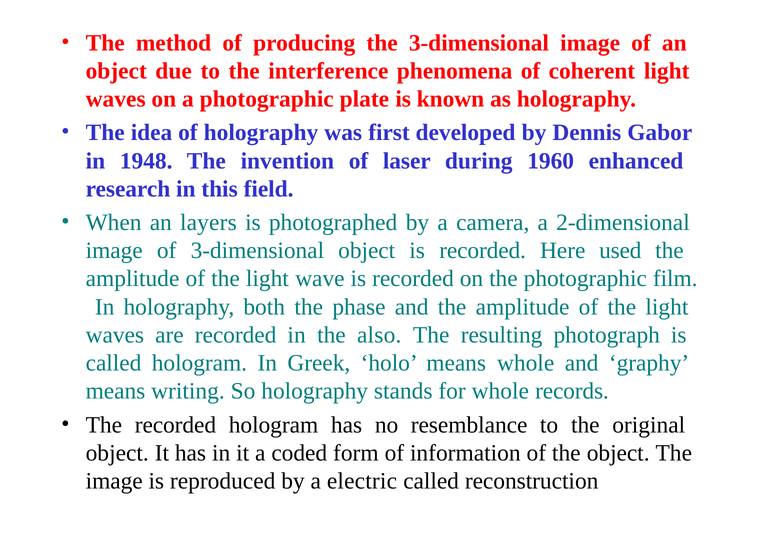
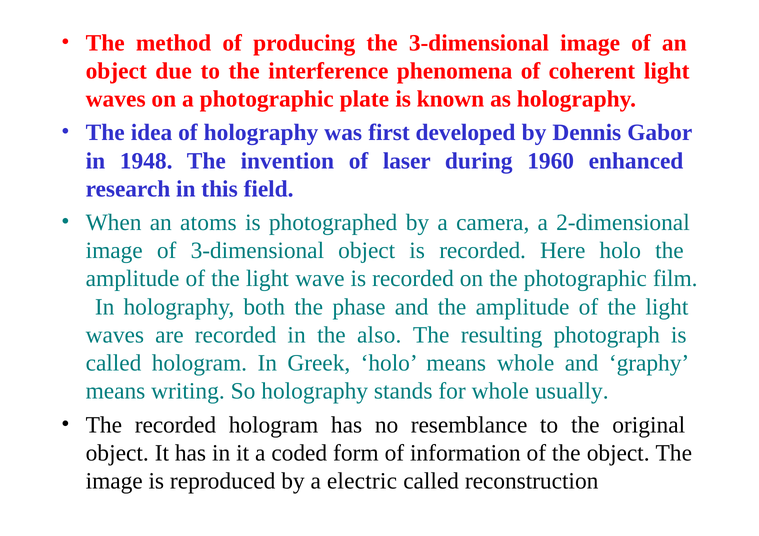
layers: layers -> atoms
Here used: used -> holo
records: records -> usually
